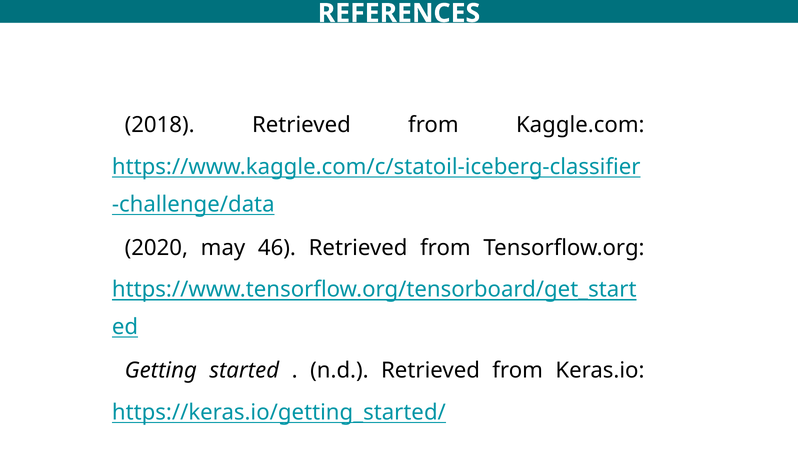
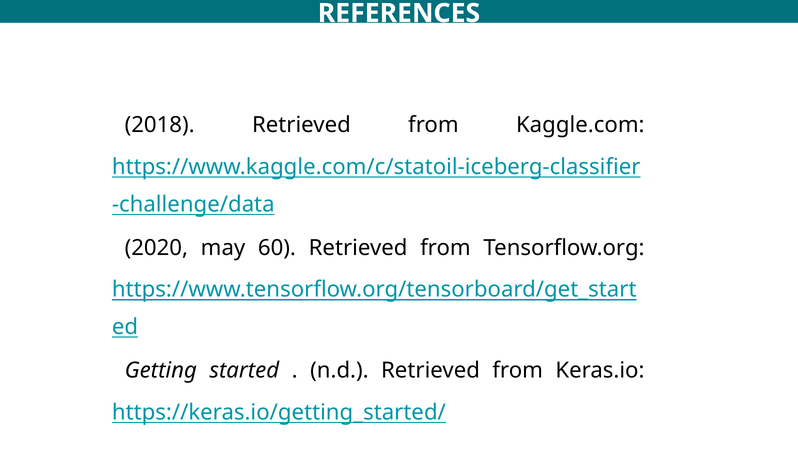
46: 46 -> 60
